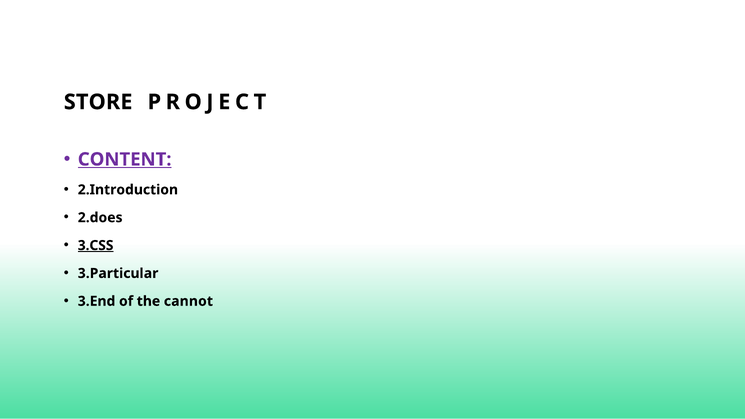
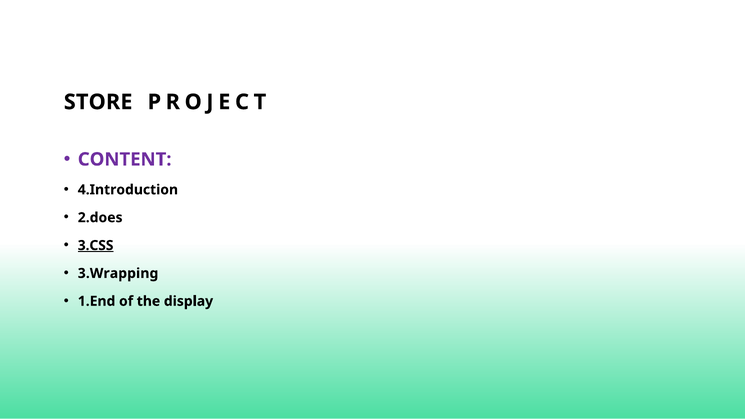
CONTENT underline: present -> none
2.Introduction: 2.Introduction -> 4.Introduction
3.Particular: 3.Particular -> 3.Wrapping
3.End: 3.End -> 1.End
cannot: cannot -> display
